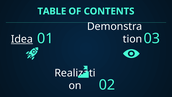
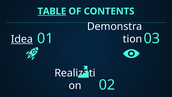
TABLE underline: none -> present
